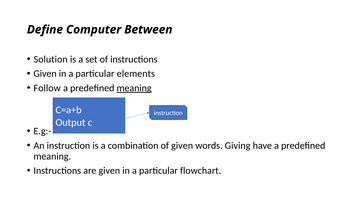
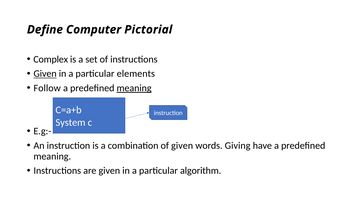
Between: Between -> Pictorial
Solution: Solution -> Complex
Given at (45, 74) underline: none -> present
Output: Output -> System
flowchart: flowchart -> algorithm
